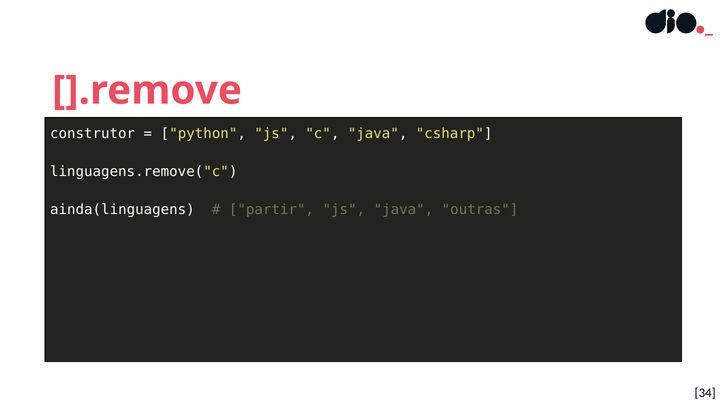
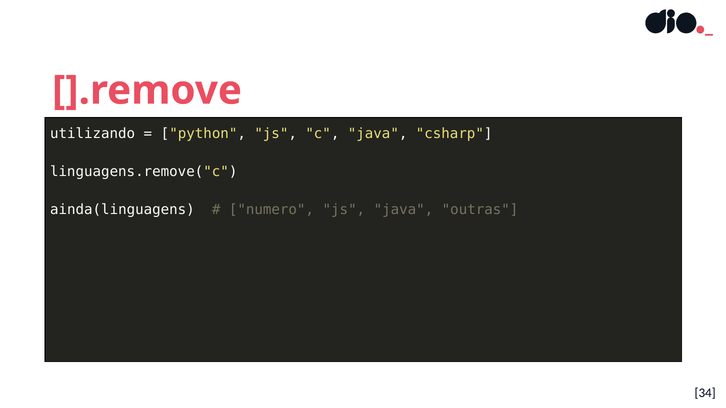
construtor: construtor -> utilizando
partir: partir -> numero
